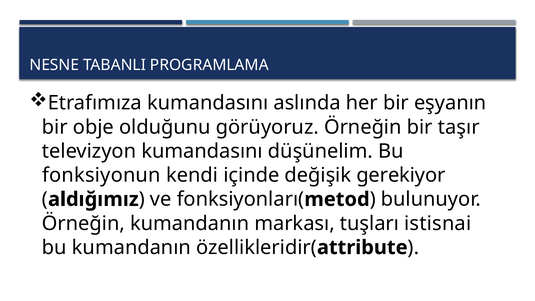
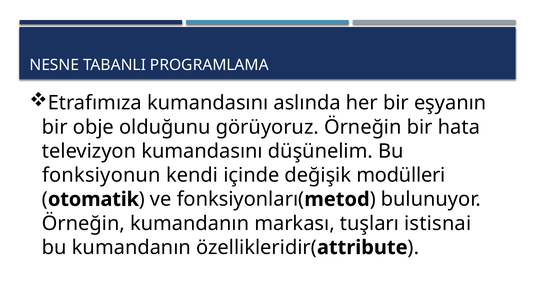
taşır: taşır -> hata
gerekiyor: gerekiyor -> modülleri
aldığımız: aldığımız -> otomatik
